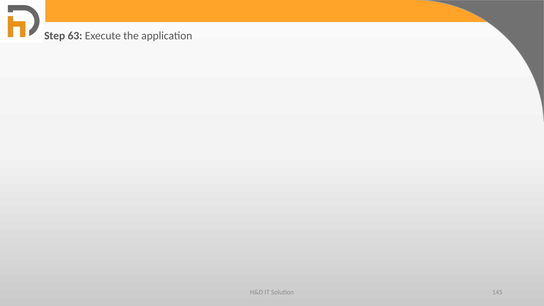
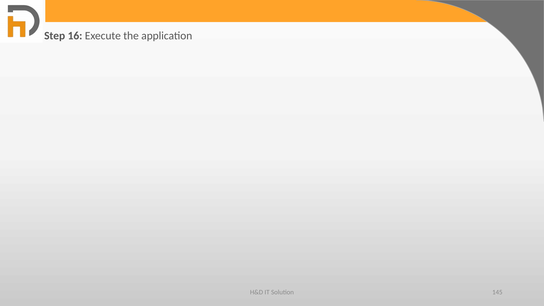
63: 63 -> 16
